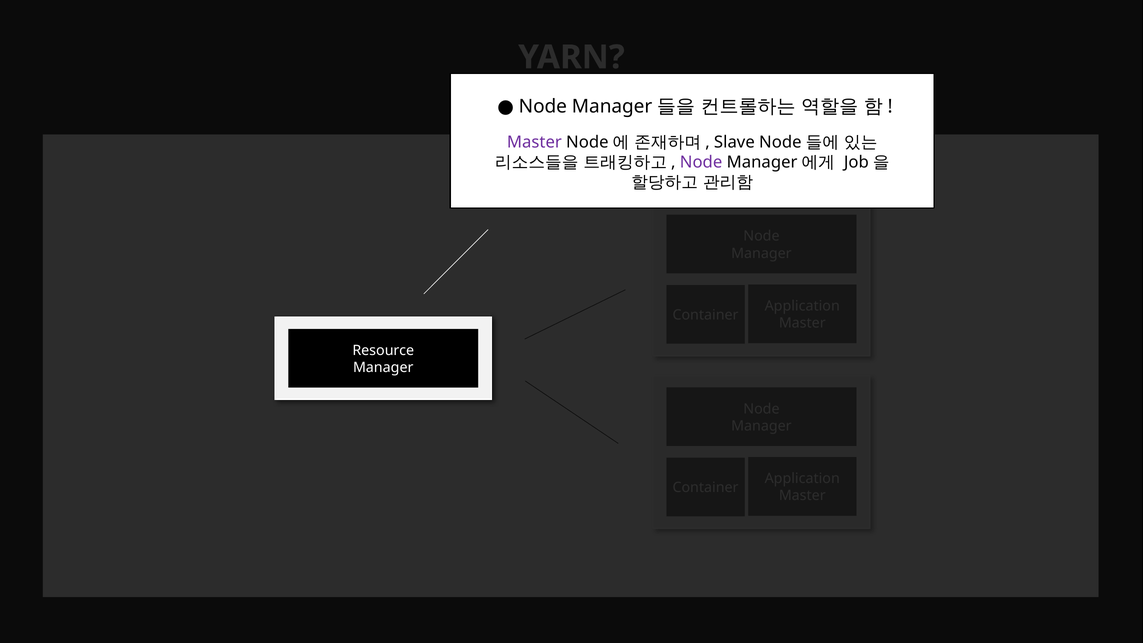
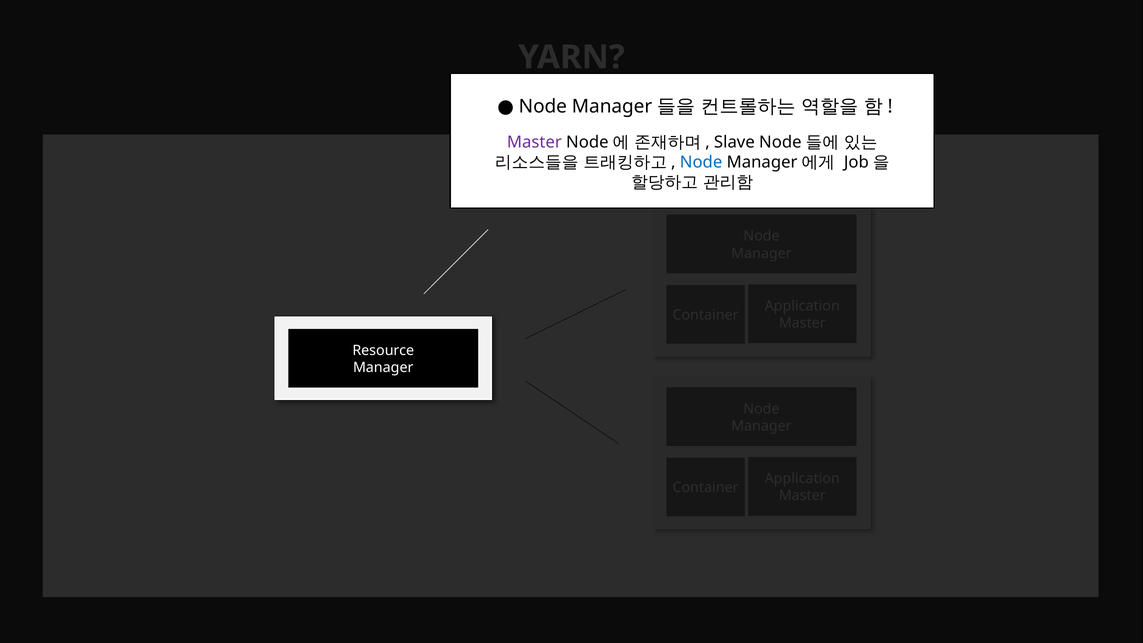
Node at (701, 162) colour: purple -> blue
